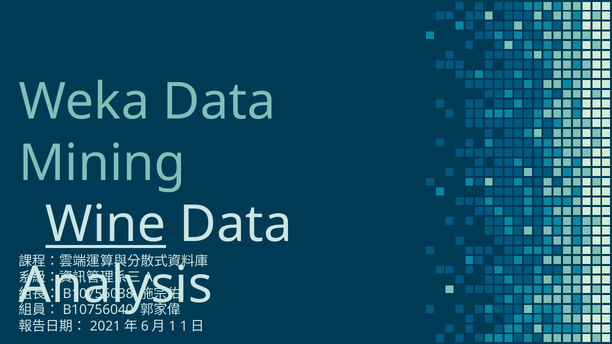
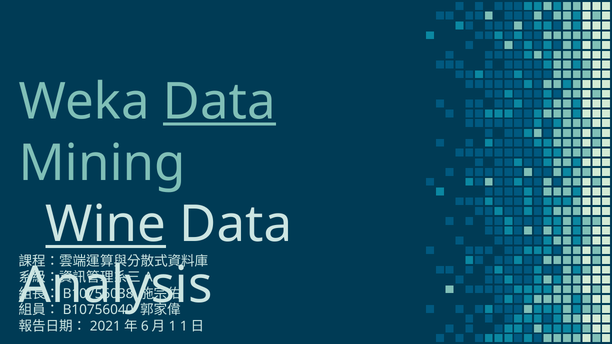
Data at (219, 102) underline: none -> present
